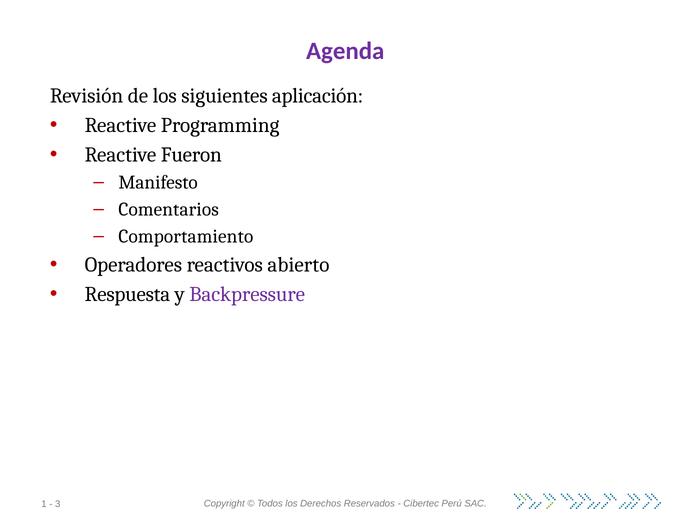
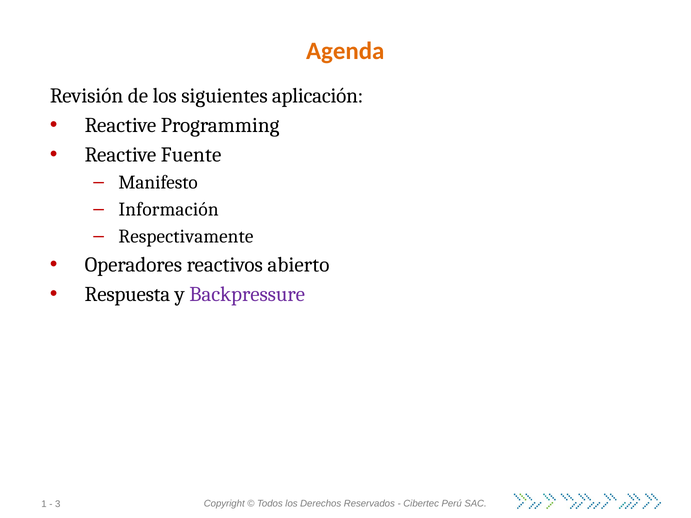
Agenda colour: purple -> orange
Fueron: Fueron -> Fuente
Comentarios: Comentarios -> Información
Comportamiento: Comportamiento -> Respectivamente
